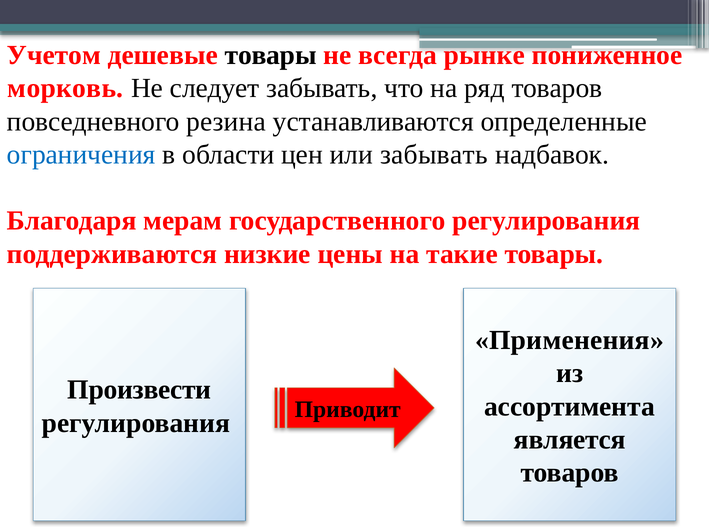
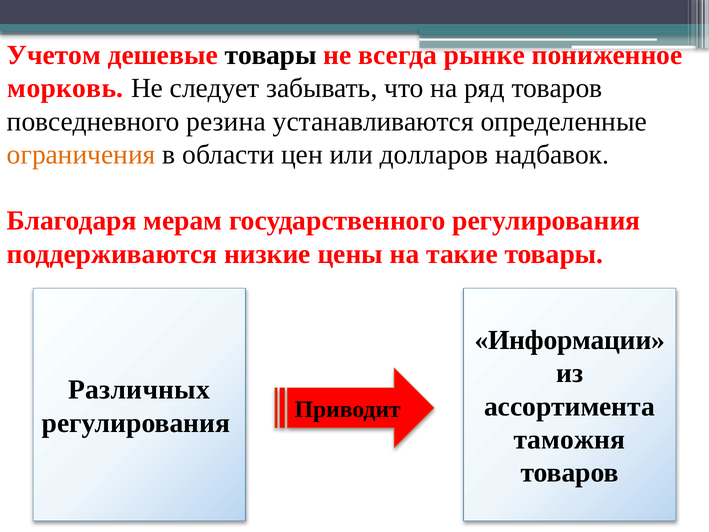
ограничения colour: blue -> orange
или забывать: забывать -> долларов
Применения: Применения -> Информации
Произвести: Произвести -> Различных
является: является -> таможня
